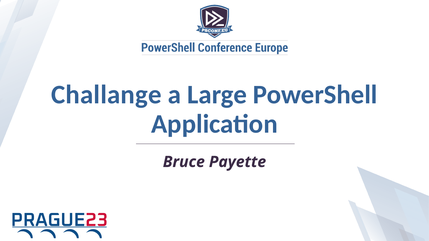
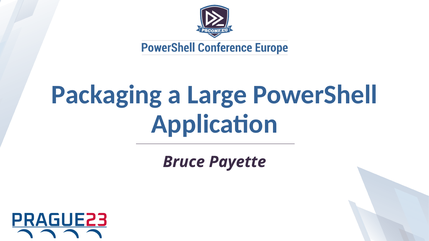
Challange: Challange -> Packaging
